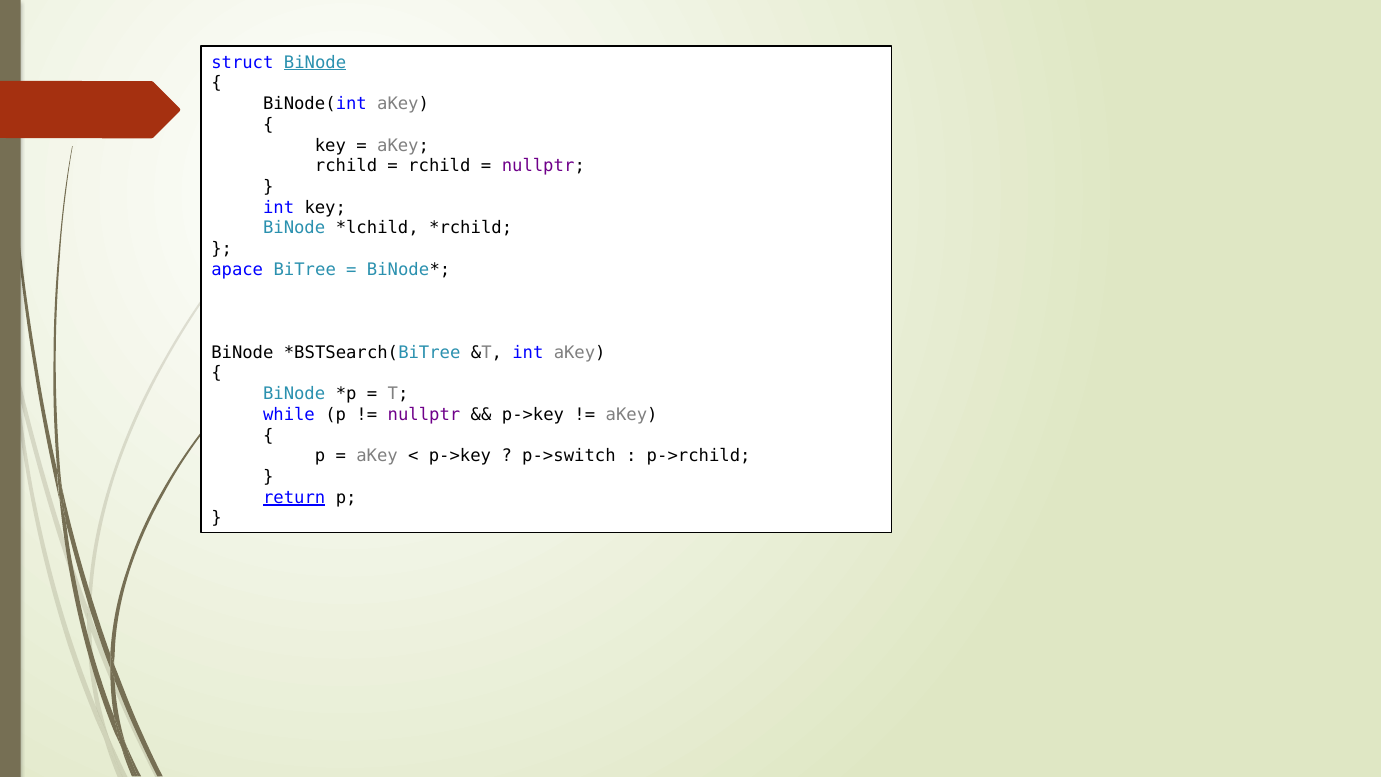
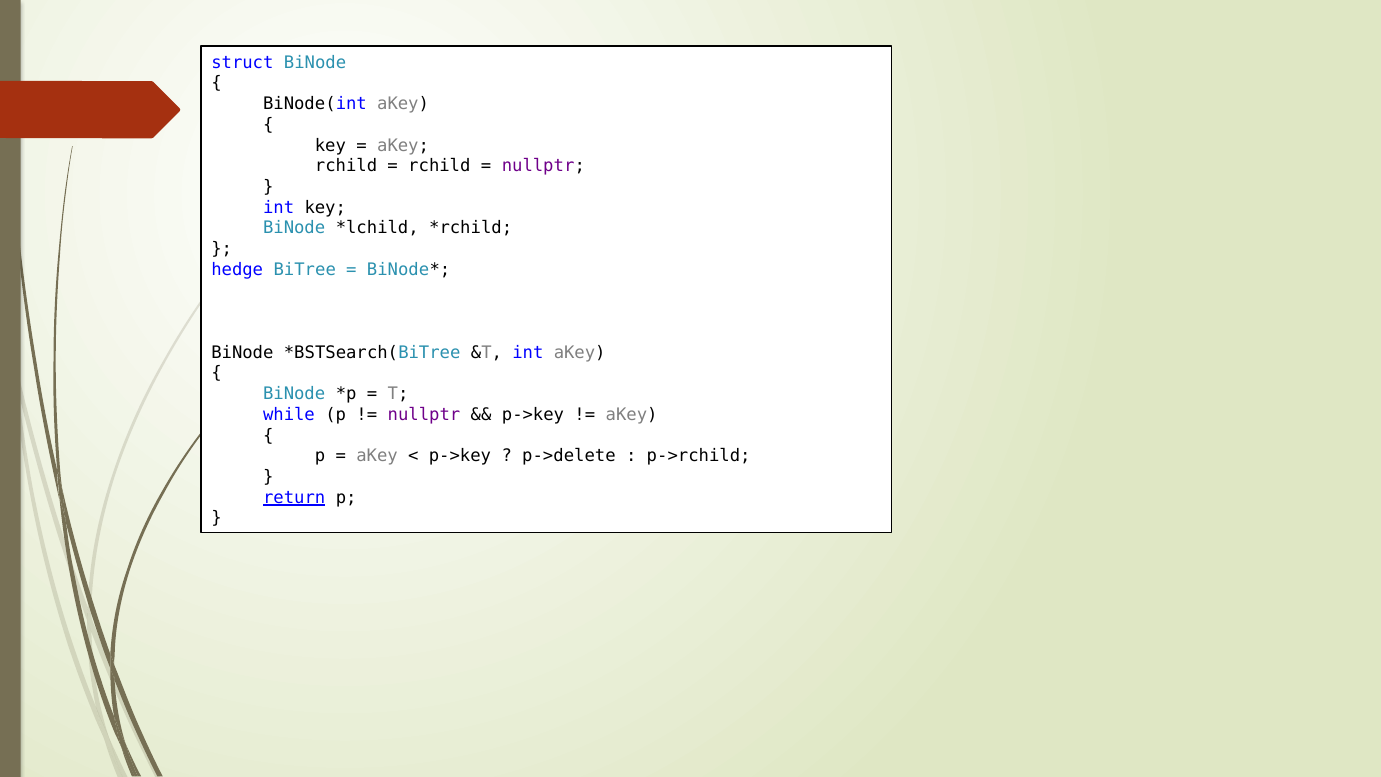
BiNode at (315, 62) underline: present -> none
apace: apace -> hedge
p->switch: p->switch -> p->delete
